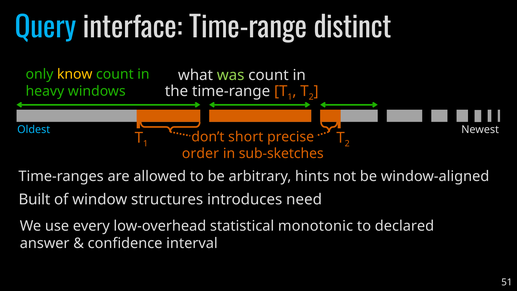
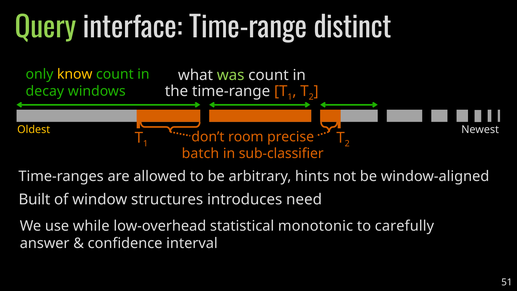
Query colour: light blue -> light green
heavy: heavy -> decay
Oldest colour: light blue -> yellow
short: short -> room
order: order -> batch
sub-sketches: sub-sketches -> sub-classifier
every: every -> while
declared: declared -> carefully
